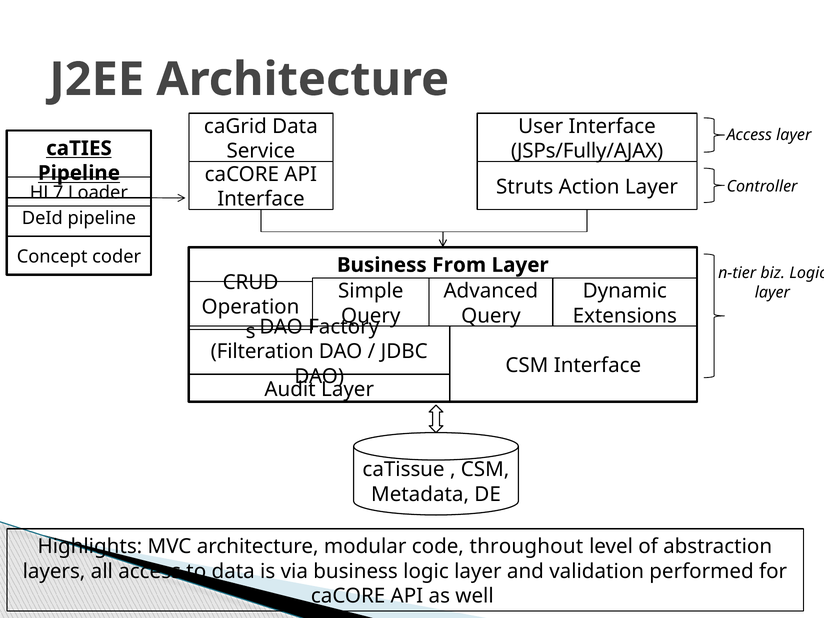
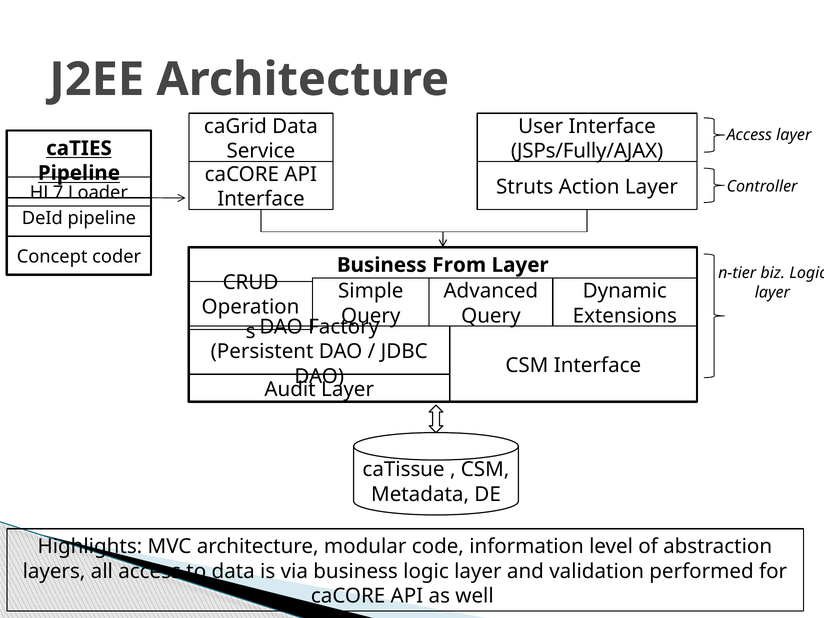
Filteration: Filteration -> Persistent
throughout: throughout -> information
